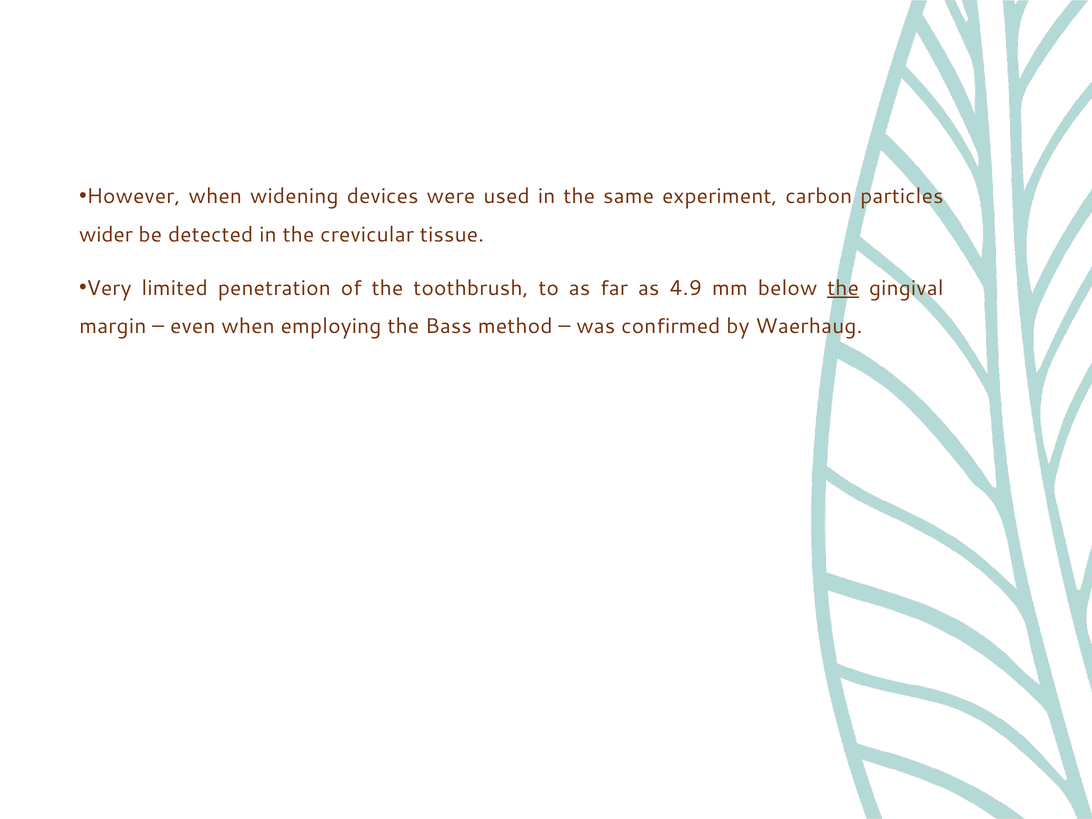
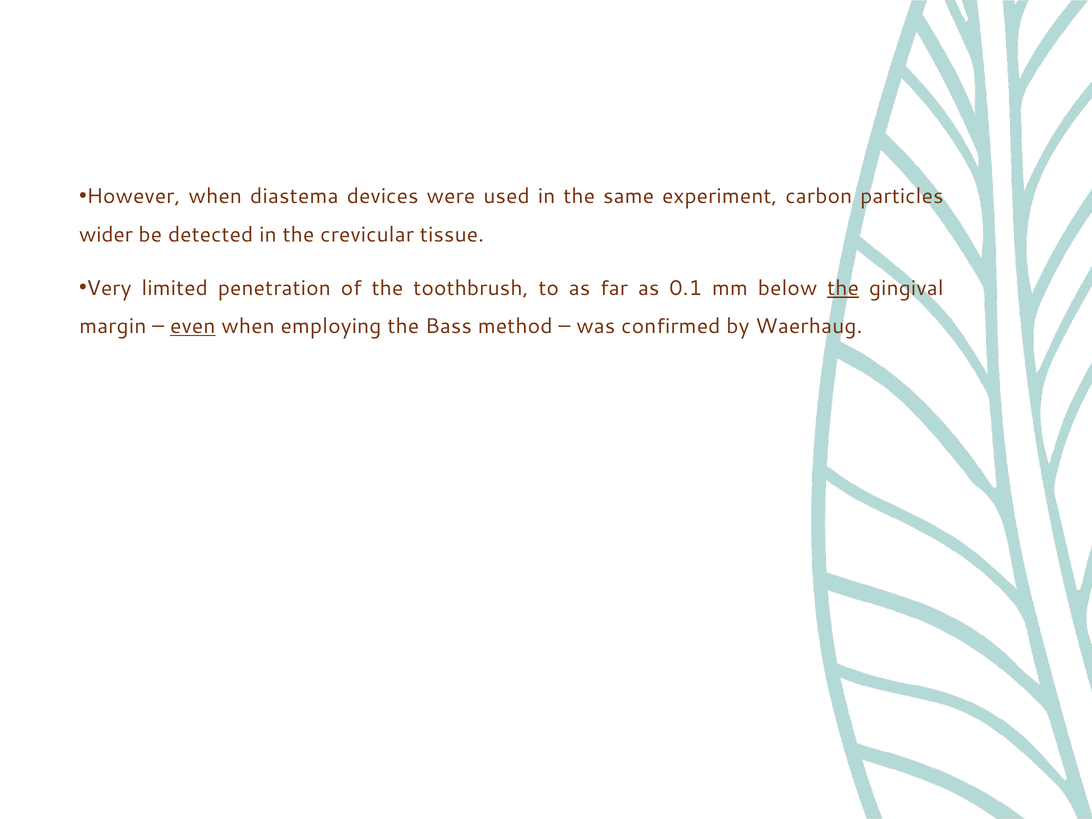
widening: widening -> diastema
4.9: 4.9 -> 0.1
even underline: none -> present
